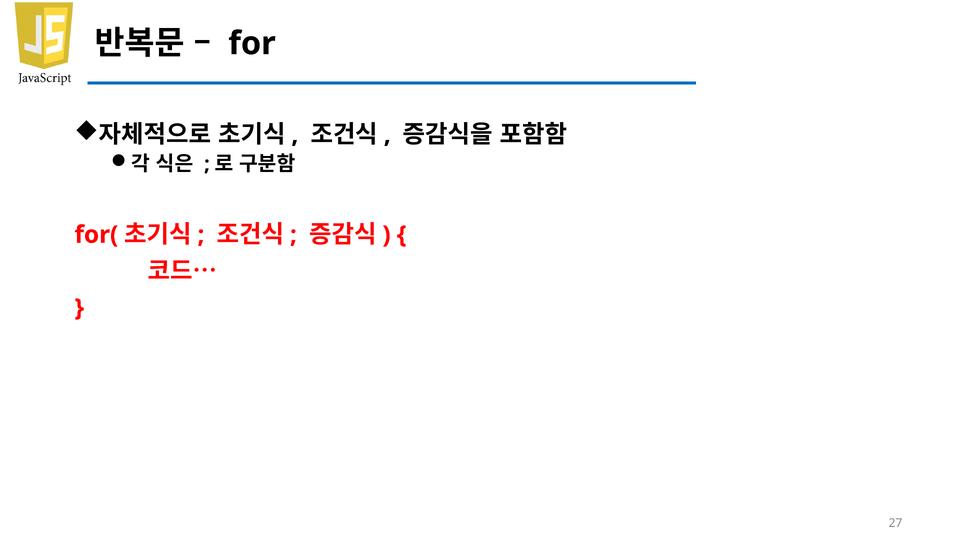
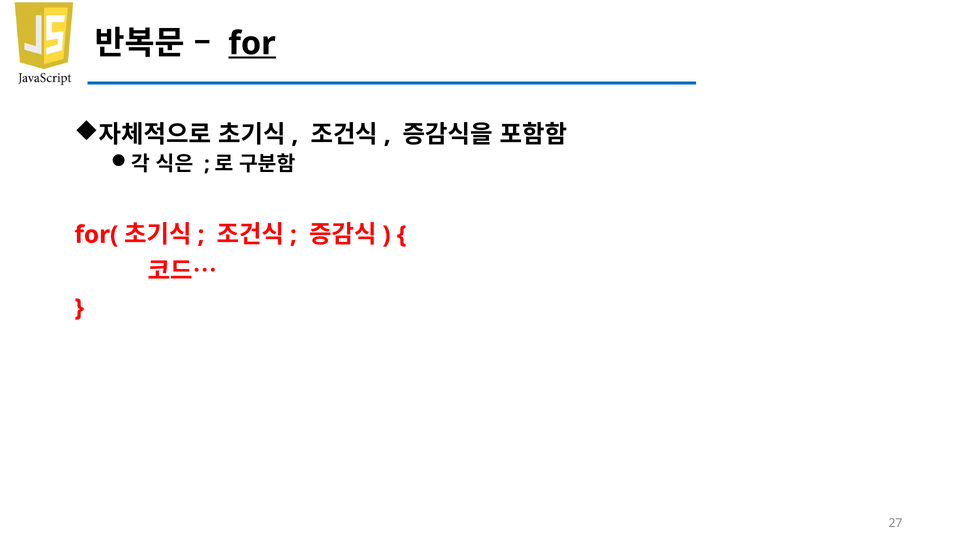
for underline: none -> present
